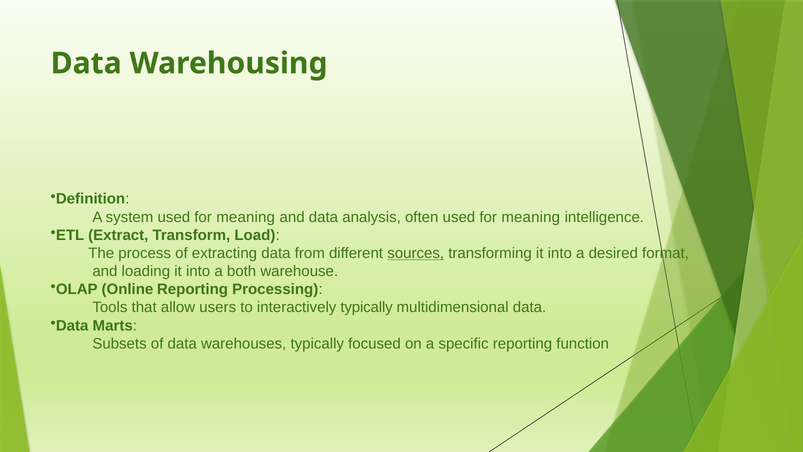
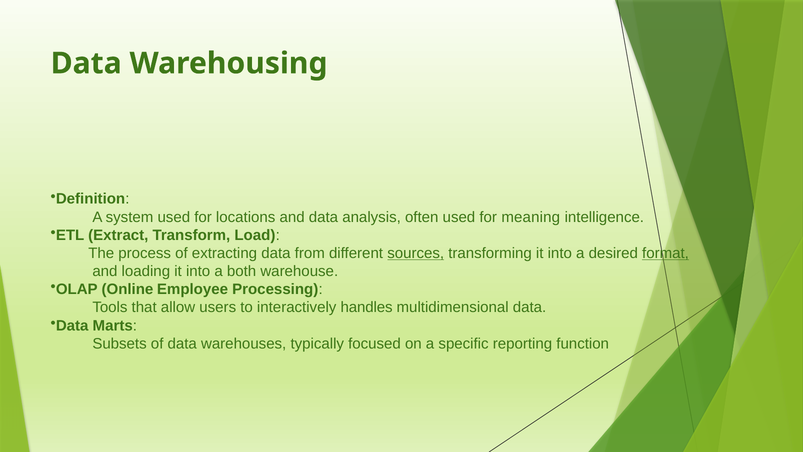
system used for meaning: meaning -> locations
format underline: none -> present
Online Reporting: Reporting -> Employee
interactively typically: typically -> handles
